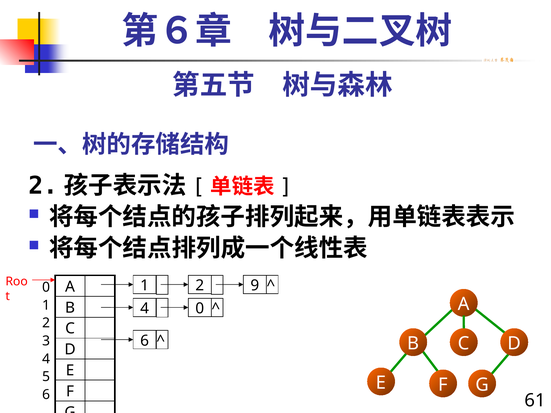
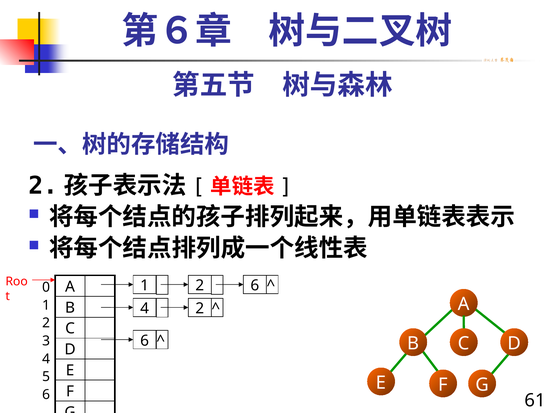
2 9: 9 -> 6
4 0: 0 -> 2
